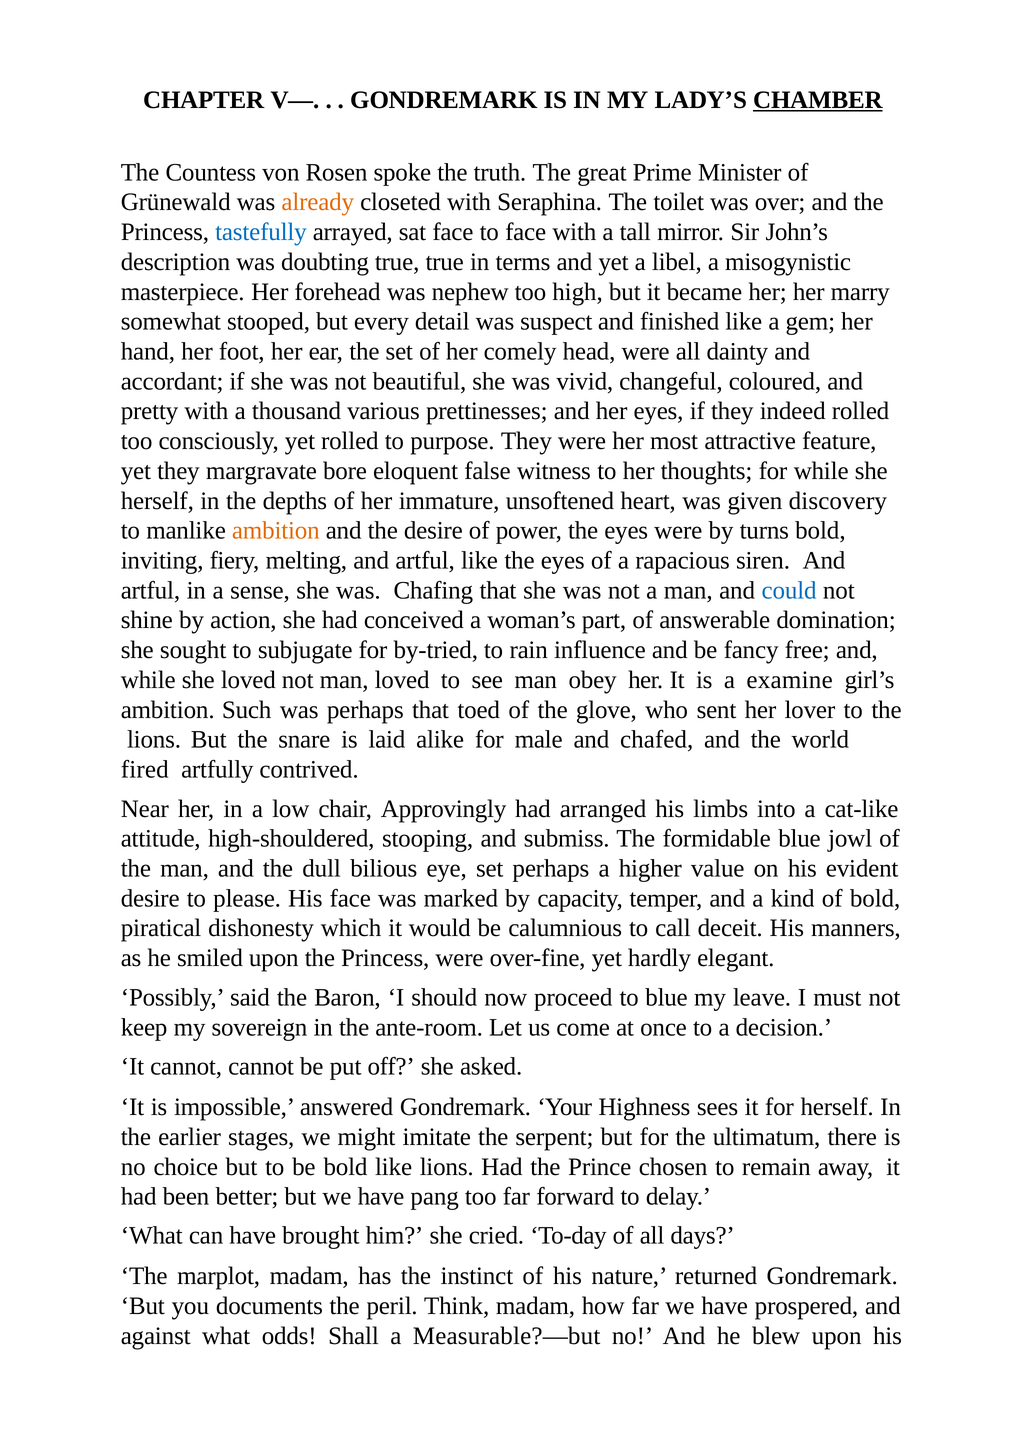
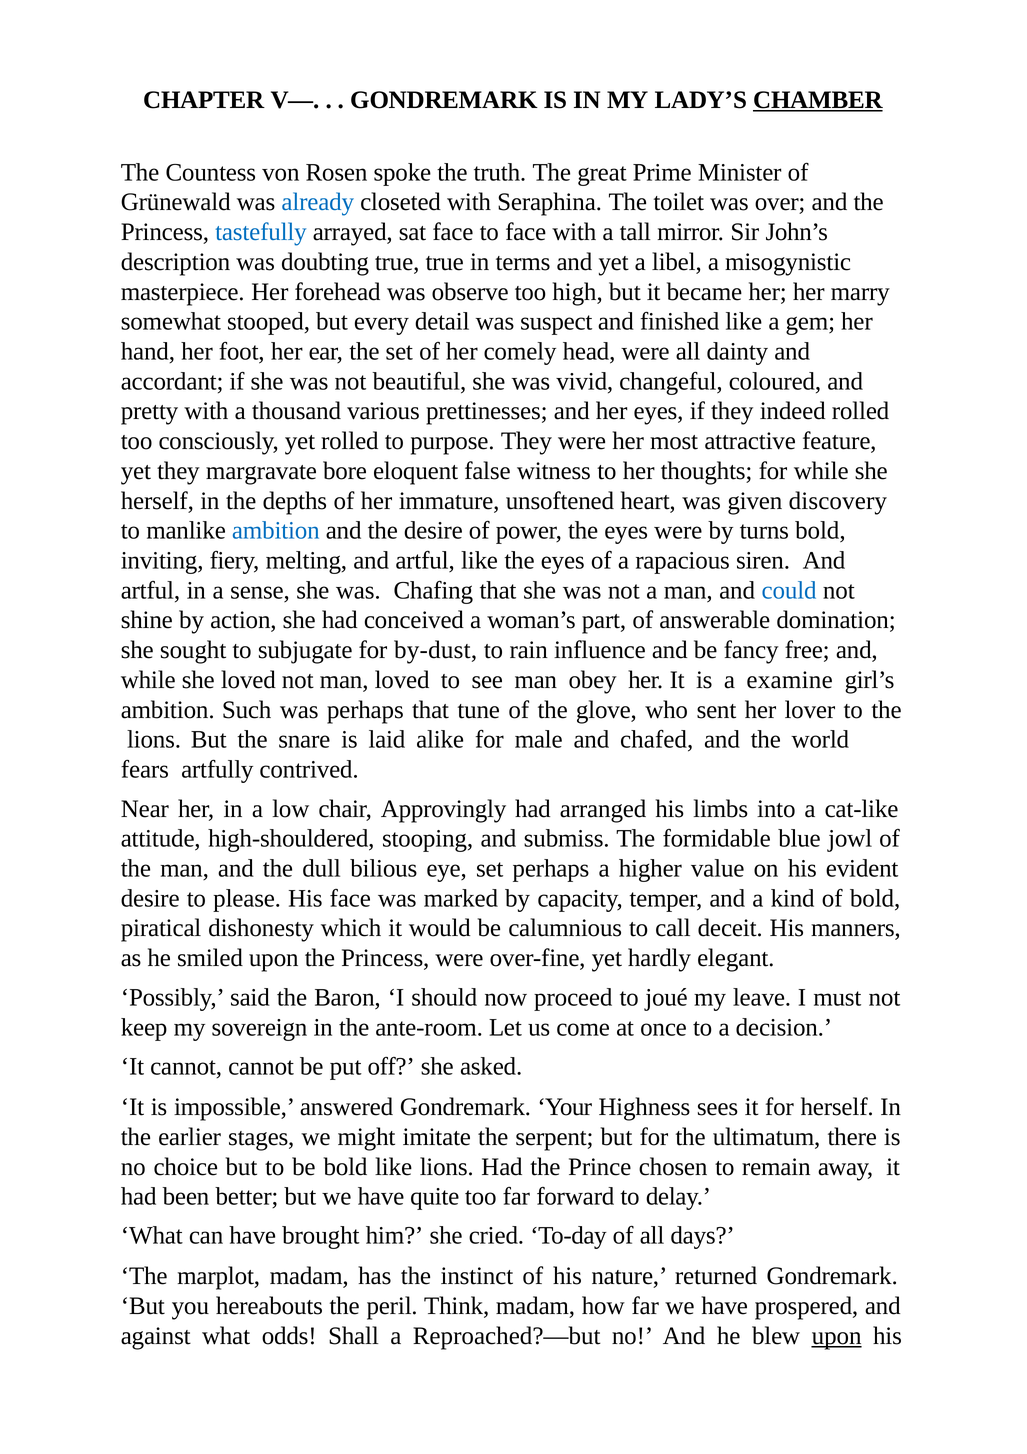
already colour: orange -> blue
nephew: nephew -> observe
ambition at (276, 530) colour: orange -> blue
by-tried: by-tried -> by-dust
toed: toed -> tune
fired: fired -> fears
to blue: blue -> joué
pang: pang -> quite
documents: documents -> hereabouts
Measurable?—but: Measurable?—but -> Reproached?—but
upon at (837, 1335) underline: none -> present
